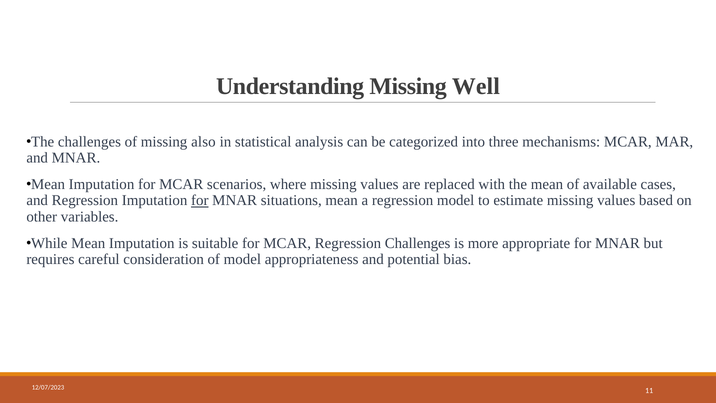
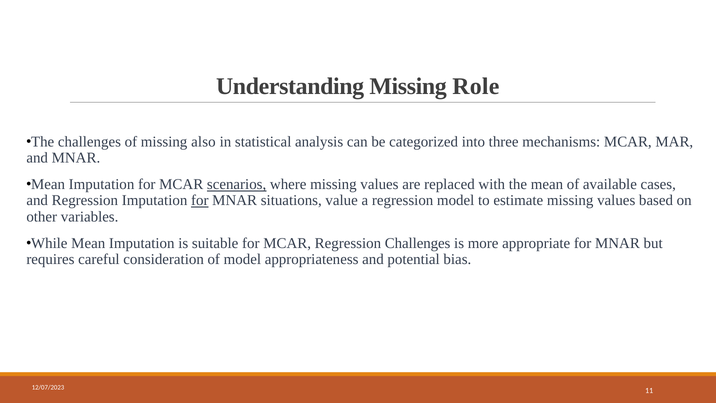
Well: Well -> Role
scenarios underline: none -> present
situations mean: mean -> value
